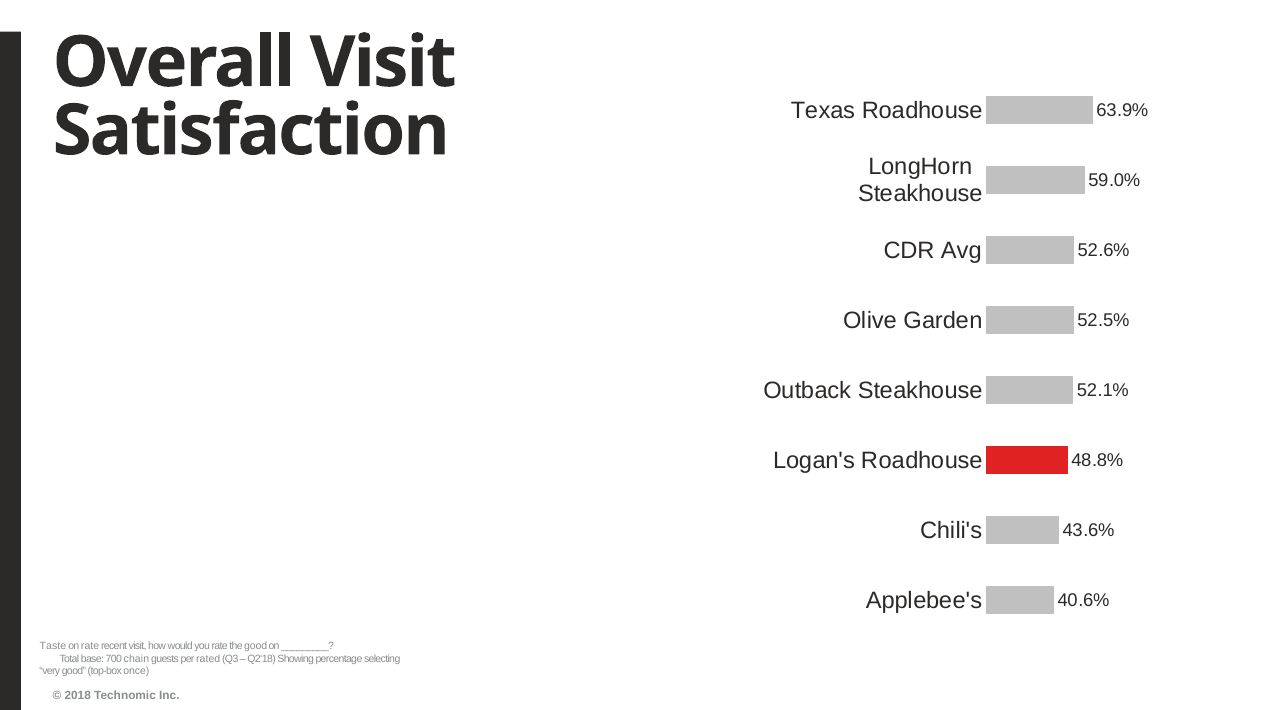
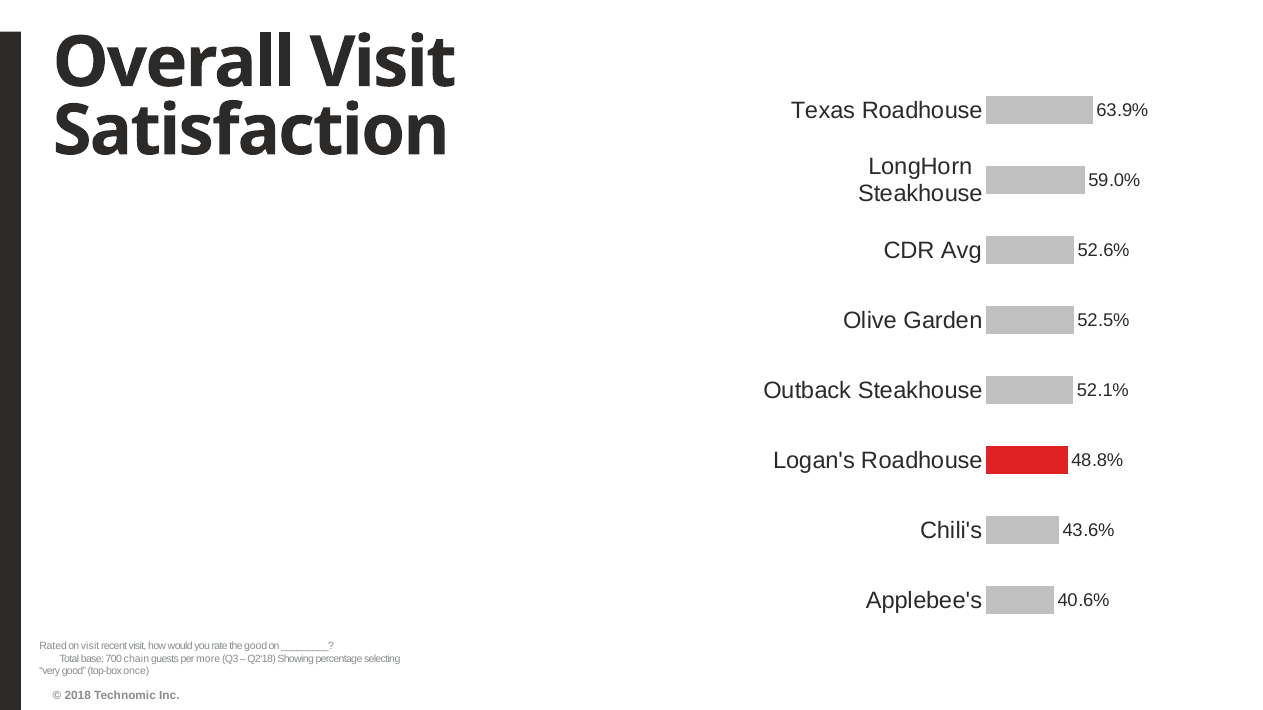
Taste: Taste -> Rated
on rate: rate -> visit
rated: rated -> more
